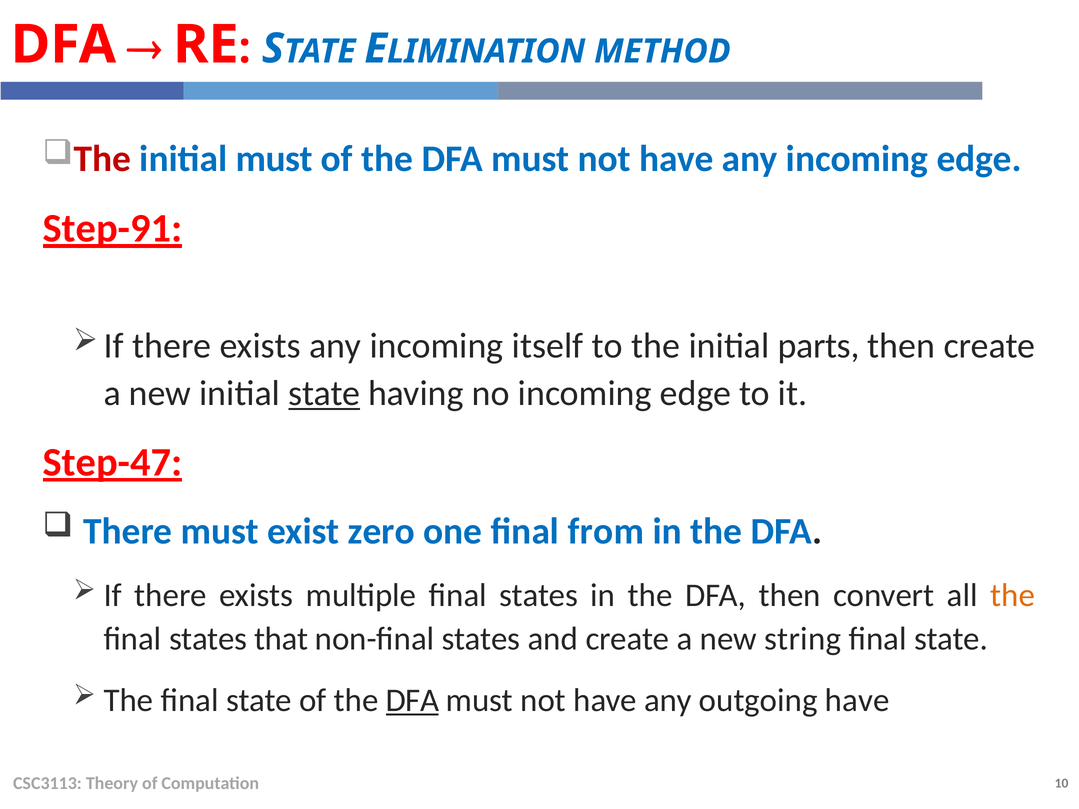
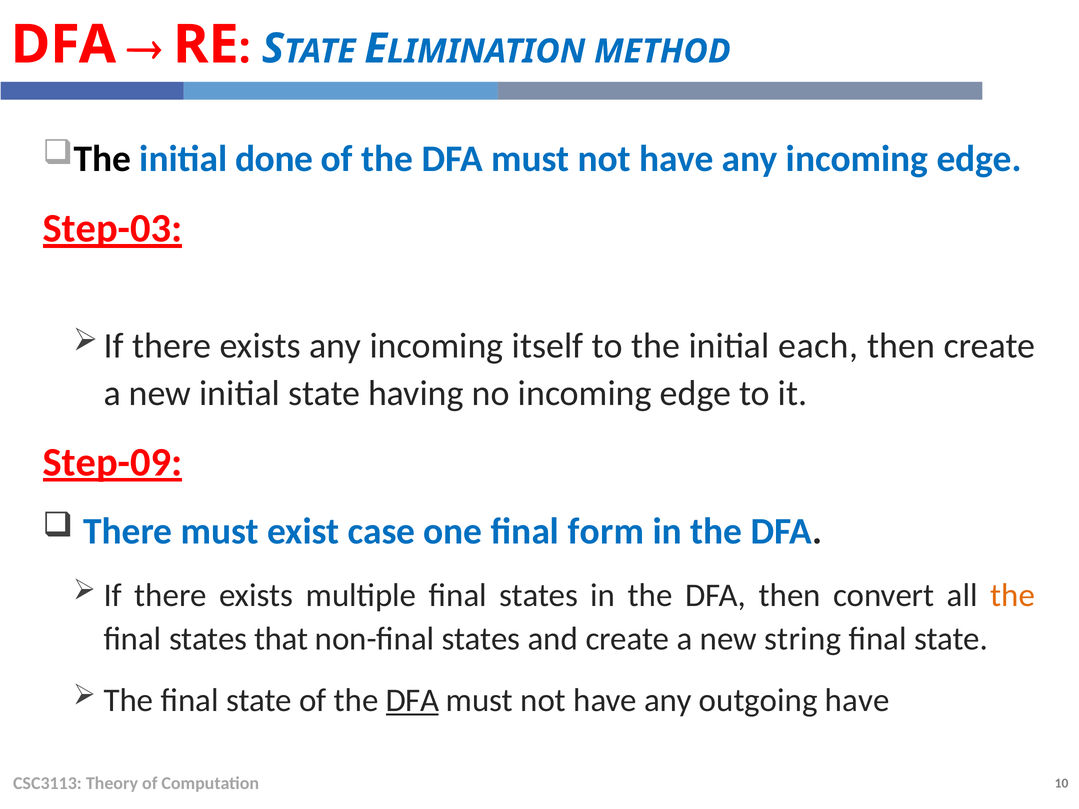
The at (102, 159) colour: red -> black
initial must: must -> done
Step-91: Step-91 -> Step-03
parts: parts -> each
state at (324, 394) underline: present -> none
Step-47: Step-47 -> Step-09
zero: zero -> case
from: from -> form
